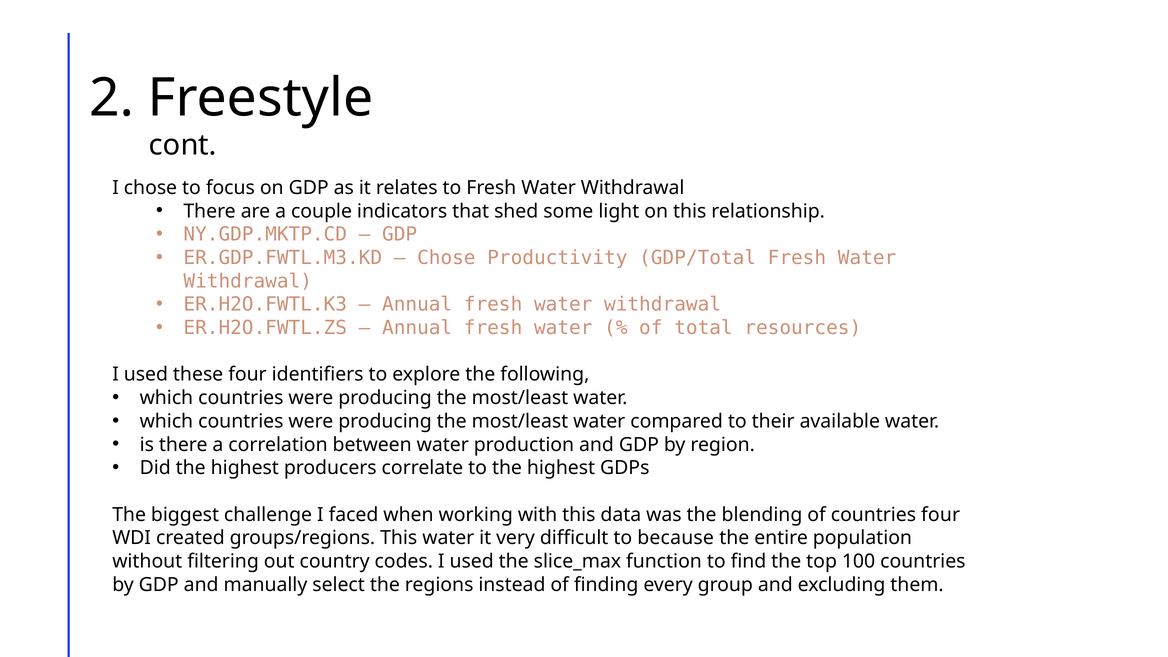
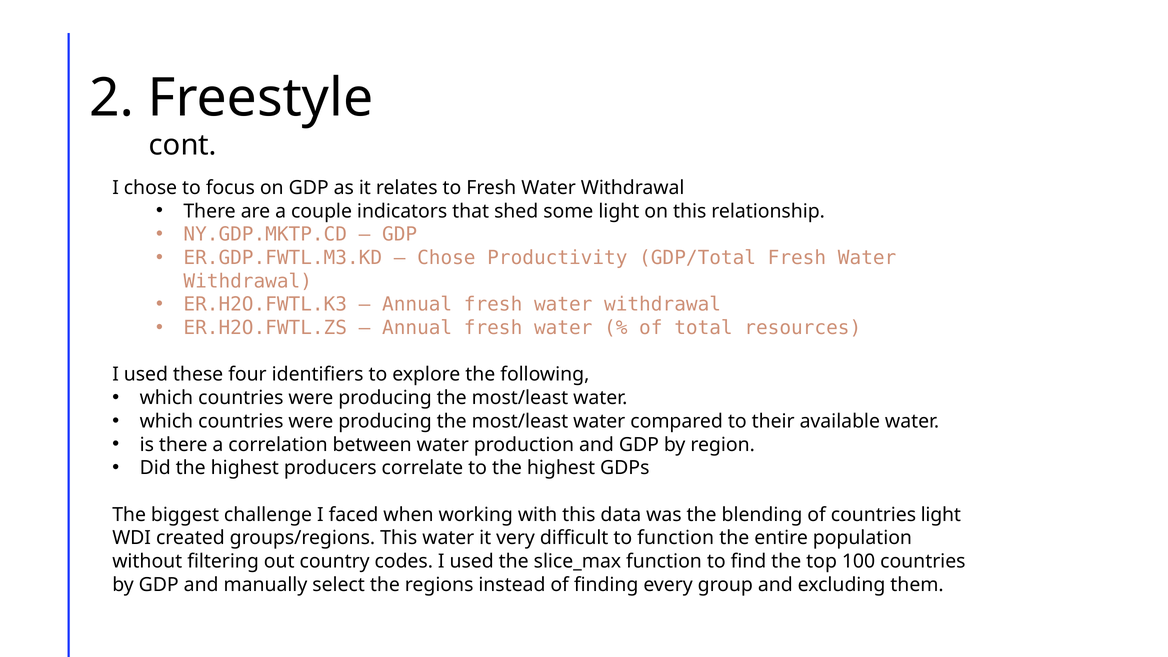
countries four: four -> light
to because: because -> function
